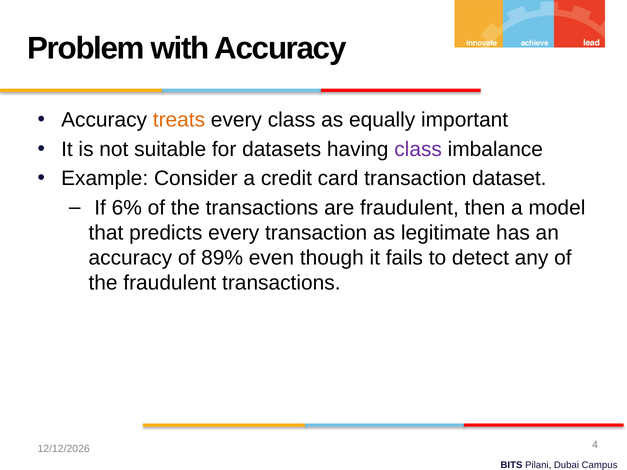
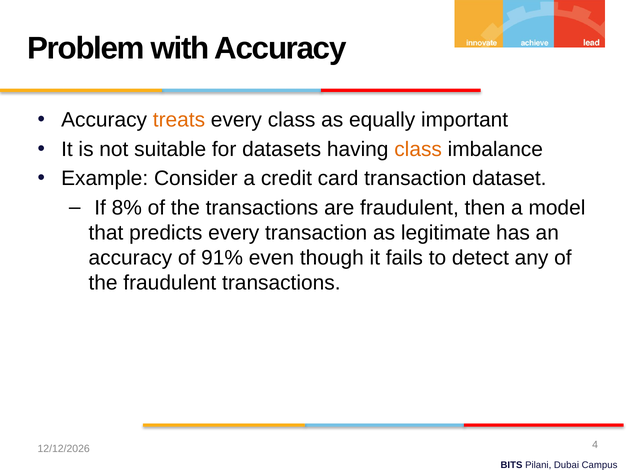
class at (418, 149) colour: purple -> orange
6%: 6% -> 8%
89%: 89% -> 91%
